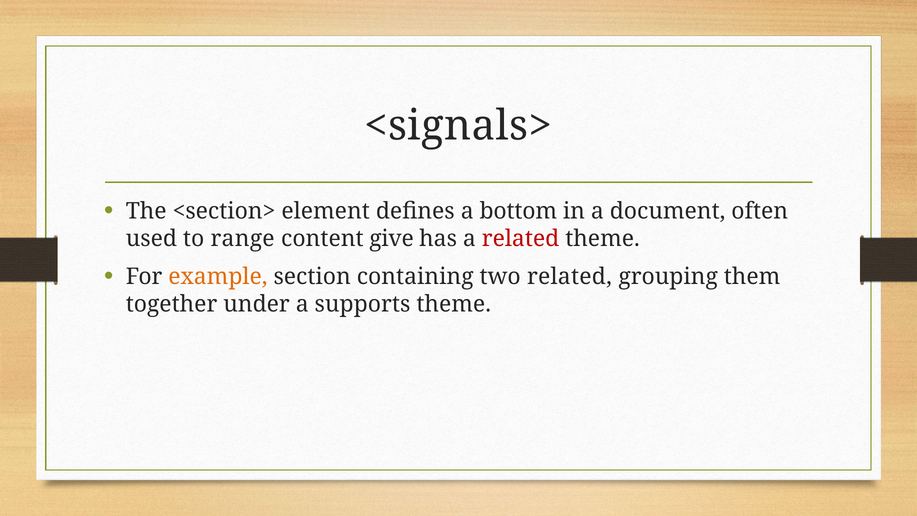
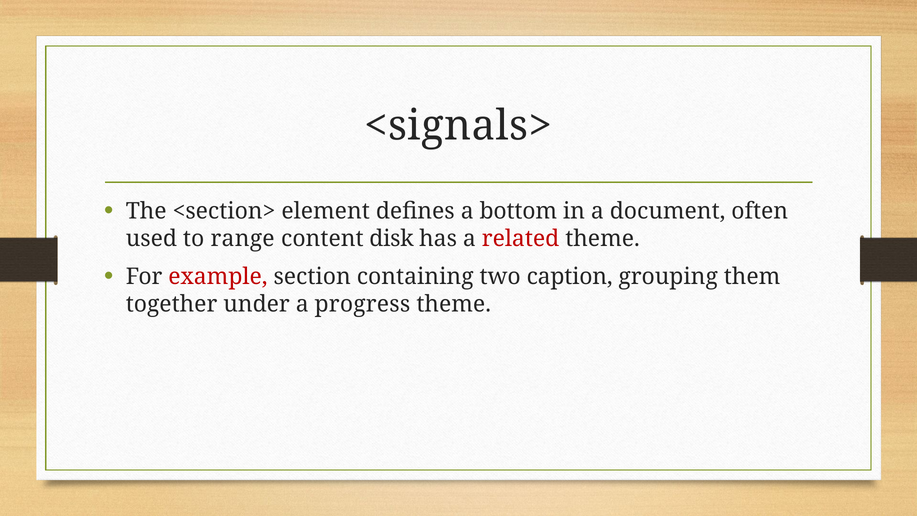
give: give -> disk
example colour: orange -> red
two related: related -> caption
supports: supports -> progress
